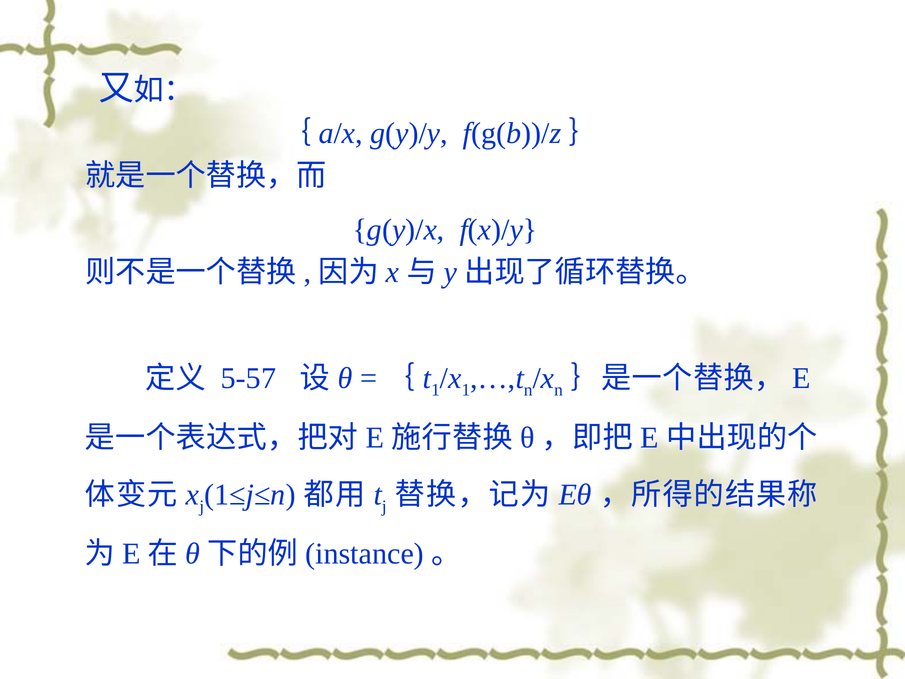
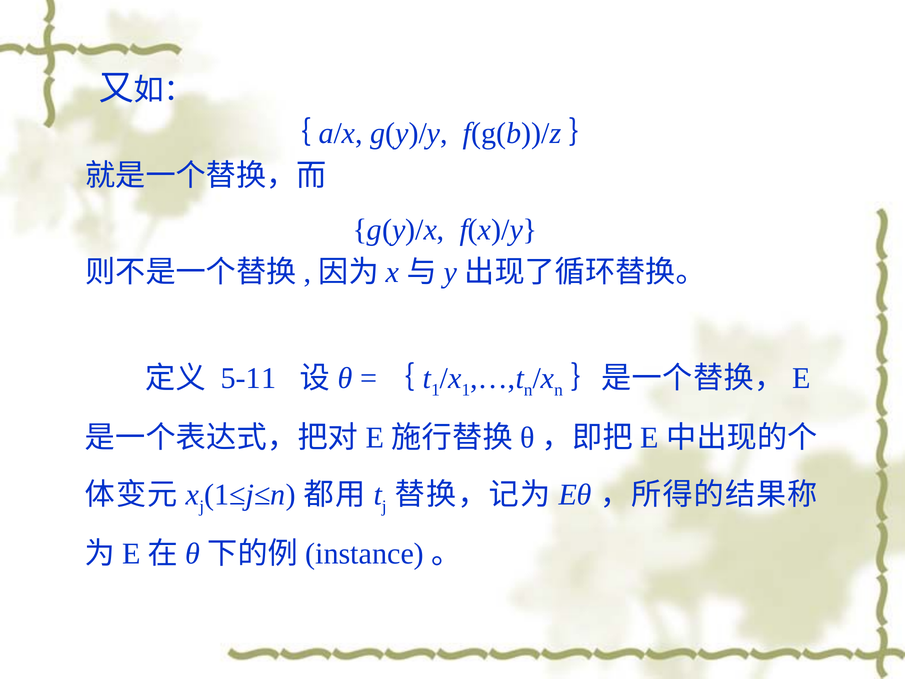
5-57: 5-57 -> 5-11
